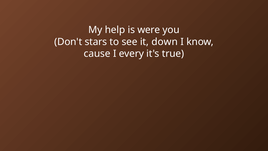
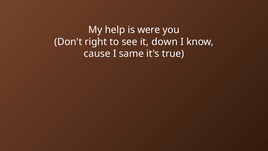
stars: stars -> right
every: every -> same
